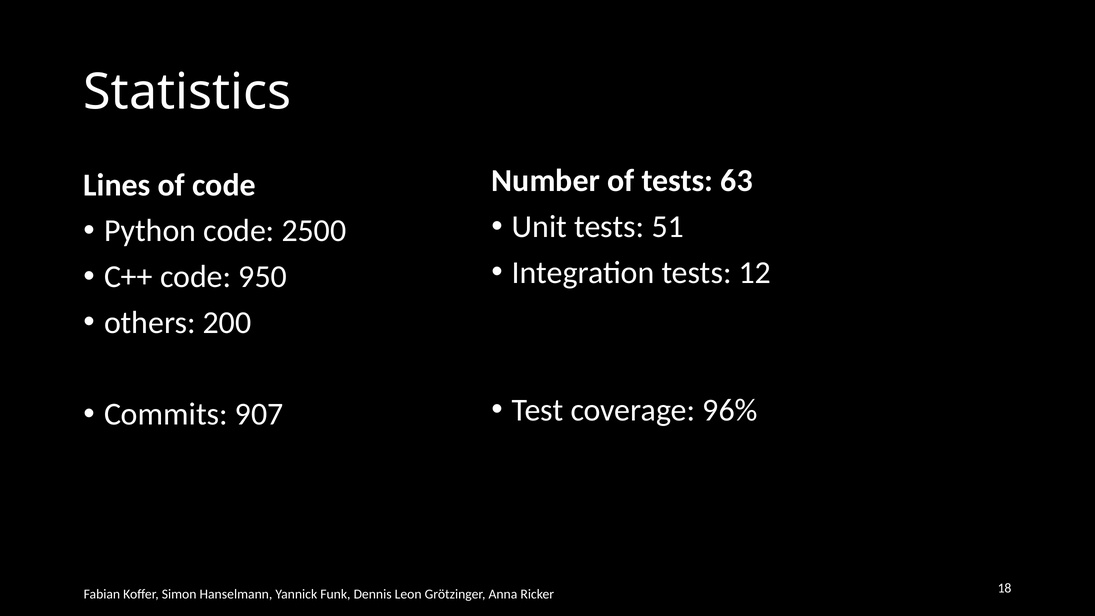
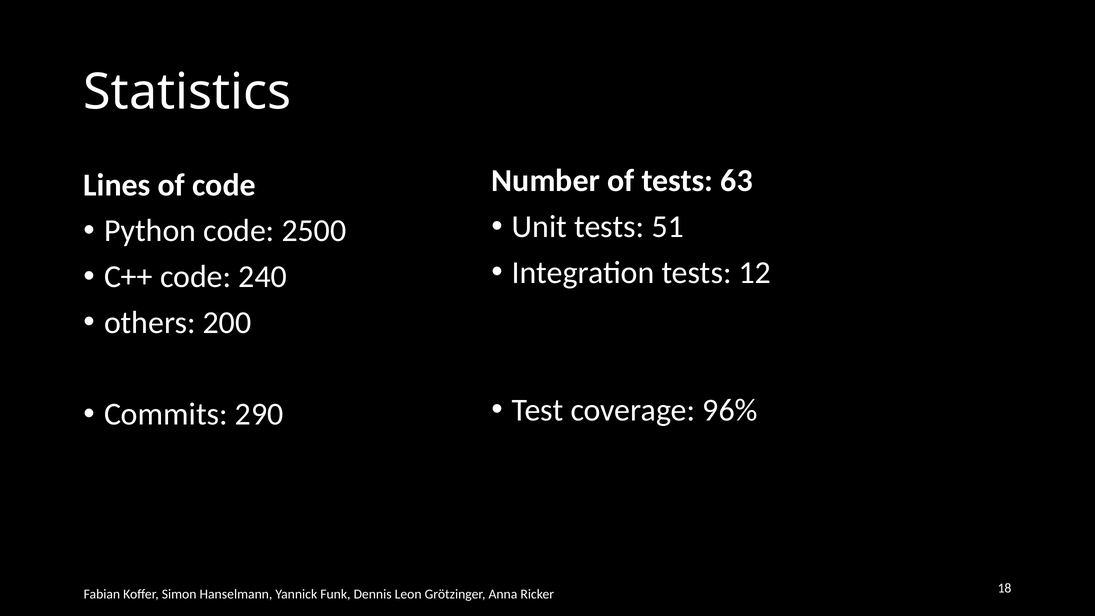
950: 950 -> 240
907: 907 -> 290
